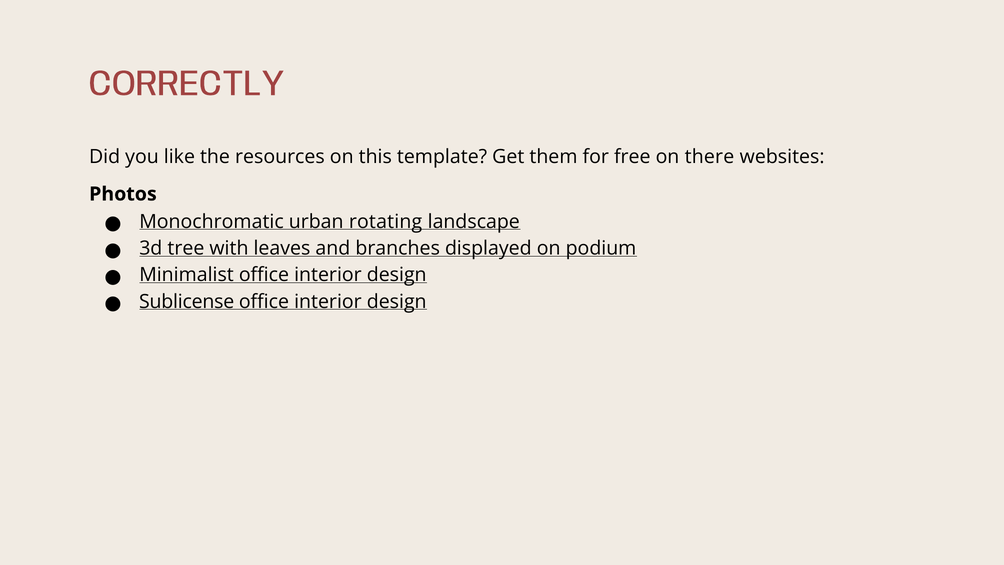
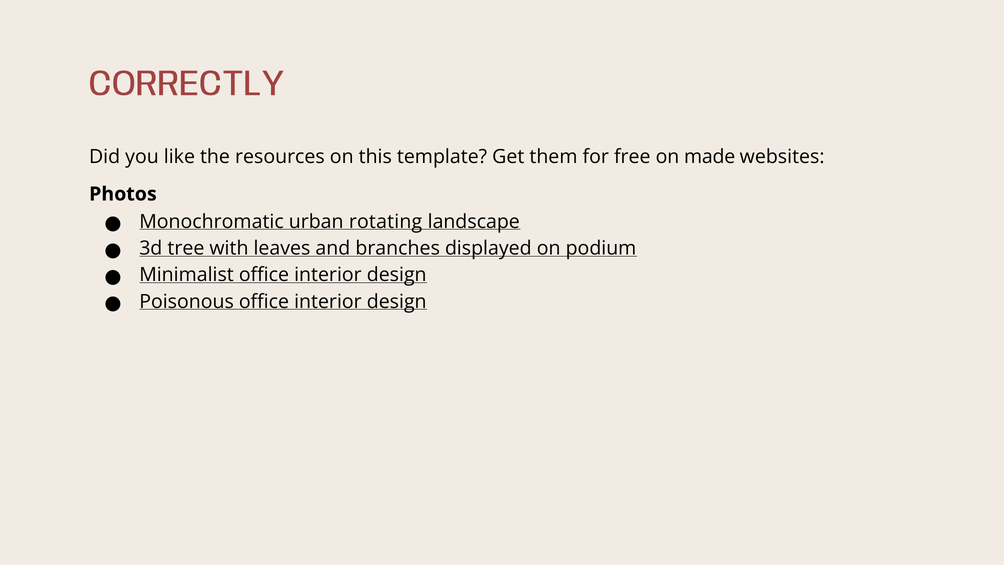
there: there -> made
Sublicense: Sublicense -> Poisonous
